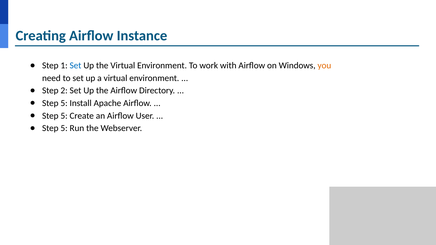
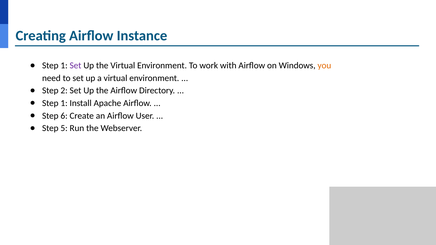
Set at (76, 66) colour: blue -> purple
5 at (64, 103): 5 -> 1
5 at (64, 116): 5 -> 6
